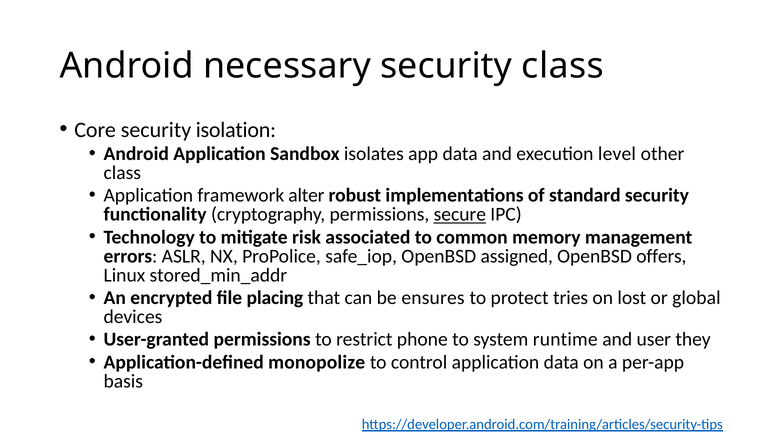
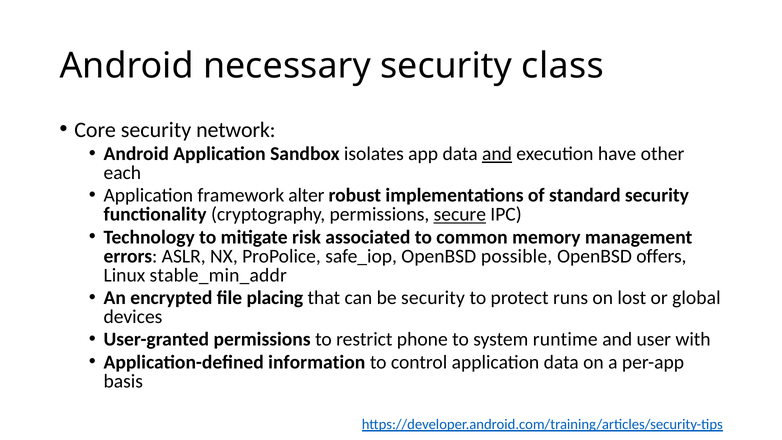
isolation: isolation -> network
and at (497, 154) underline: none -> present
level: level -> have
class at (122, 173): class -> each
assigned: assigned -> possible
stored_min_addr: stored_min_addr -> stable_min_addr
be ensures: ensures -> security
tries: tries -> runs
they: they -> with
monopolize: monopolize -> information
